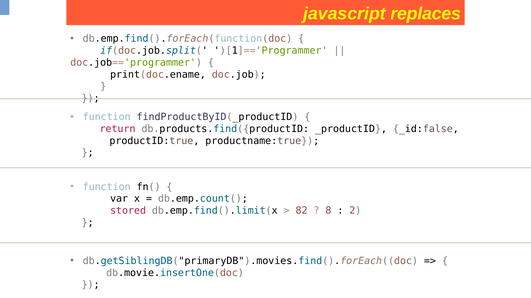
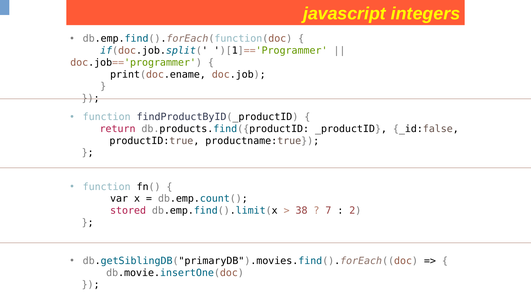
replaces: replaces -> integers
82: 82 -> 38
8: 8 -> 7
